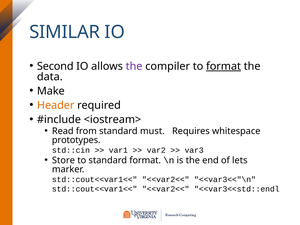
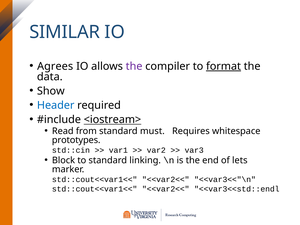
Second: Second -> Agrees
Make: Make -> Show
Header colour: orange -> blue
<iostream> underline: none -> present
Store: Store -> Block
standard format: format -> linking
